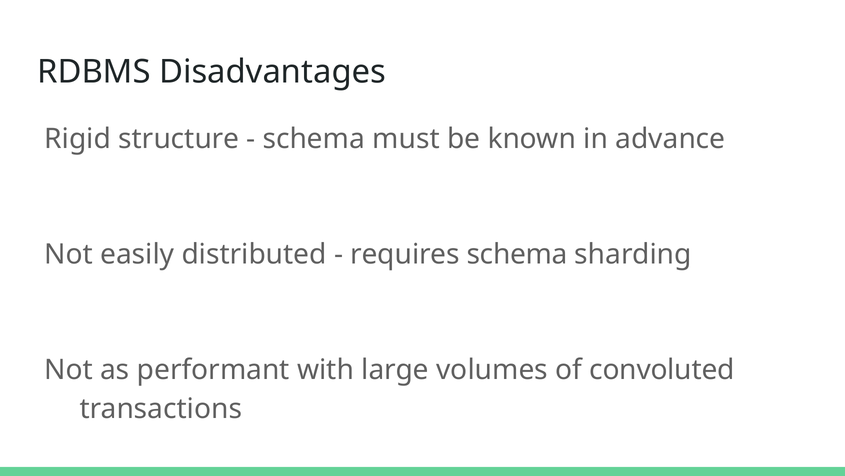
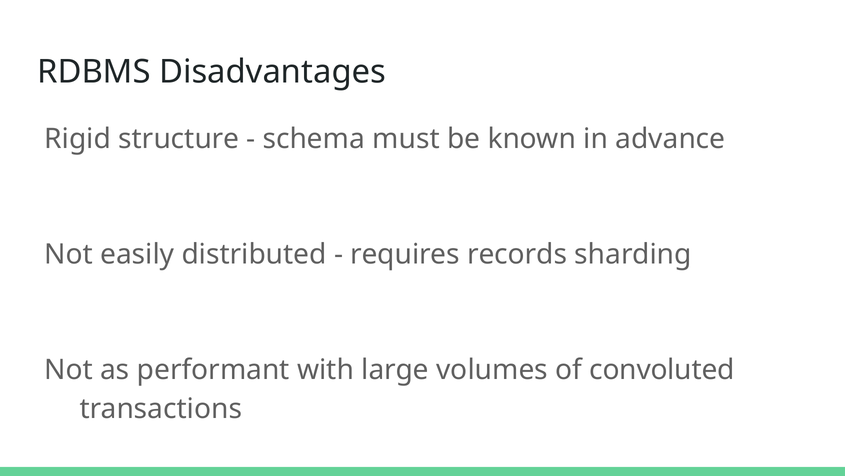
requires schema: schema -> records
